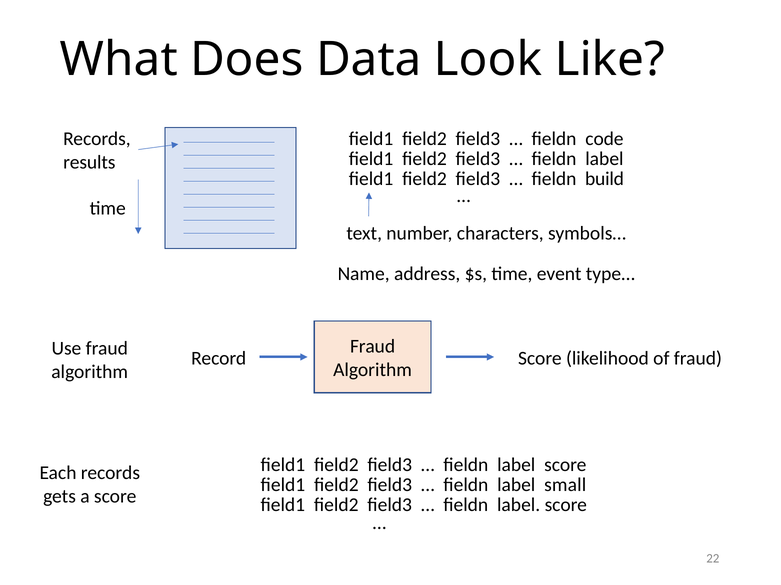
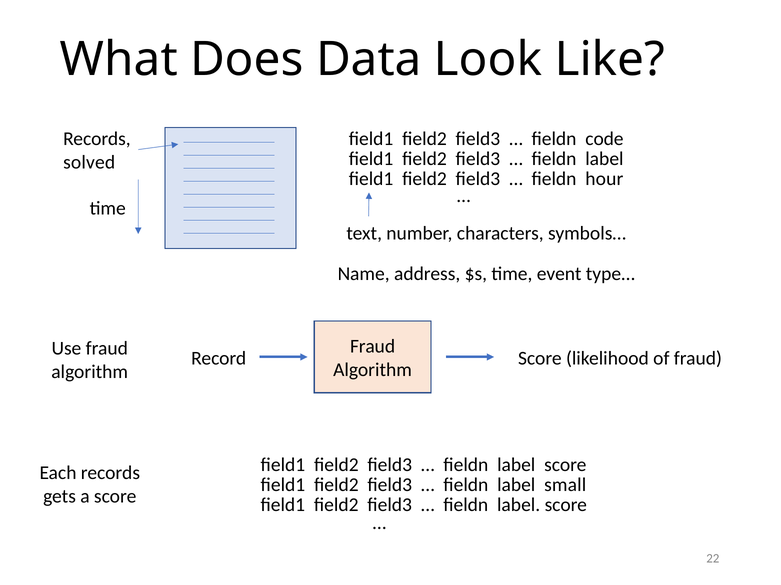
results: results -> solved
build: build -> hour
